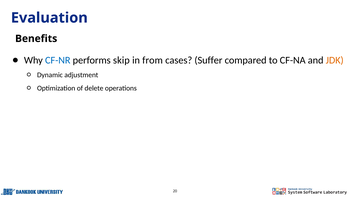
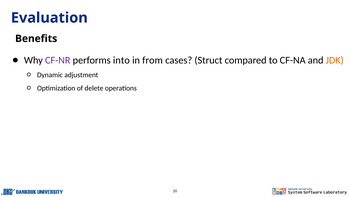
CF-NR colour: blue -> purple
skip: skip -> into
Suffer: Suffer -> Struct
